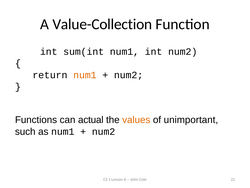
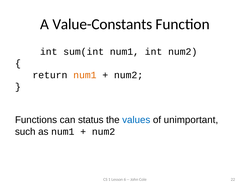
Value-Collection: Value-Collection -> Value-Constants
actual: actual -> status
values colour: orange -> blue
